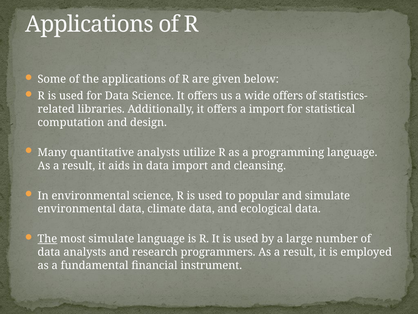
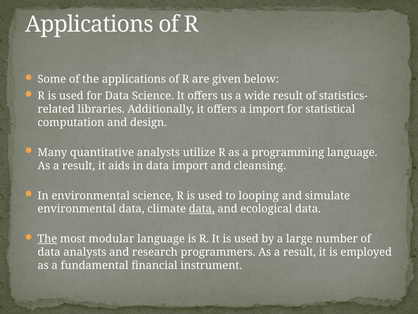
wide offers: offers -> result
popular: popular -> looping
data at (202, 209) underline: none -> present
most simulate: simulate -> modular
